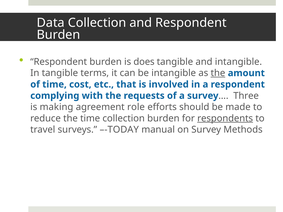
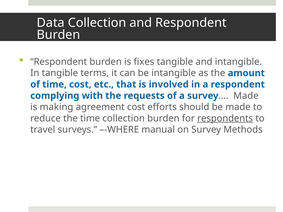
does: does -> fixes
the at (218, 73) underline: present -> none
Three at (246, 96): Three -> Made
agreement role: role -> cost
–-TODAY: –-TODAY -> –-WHERE
